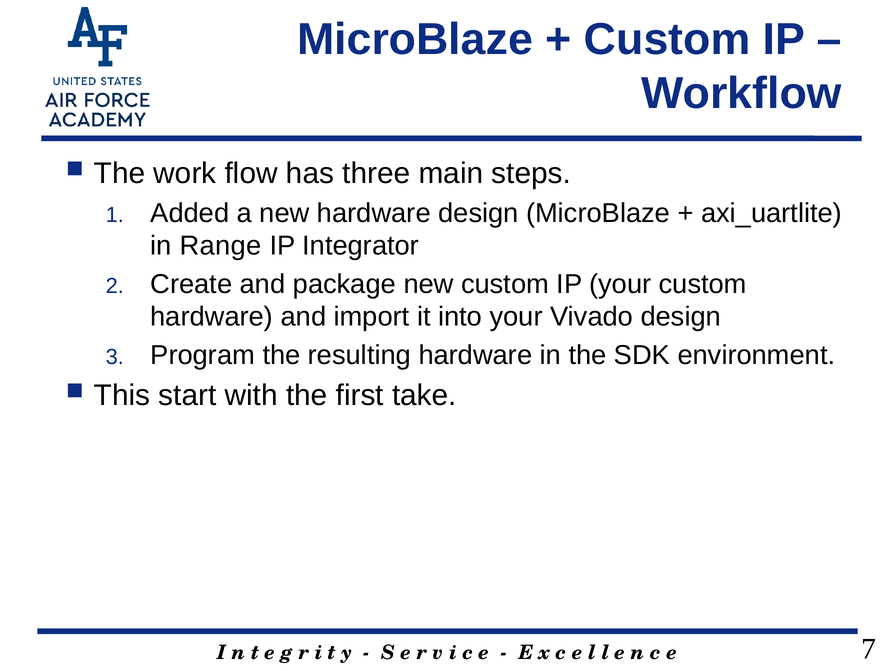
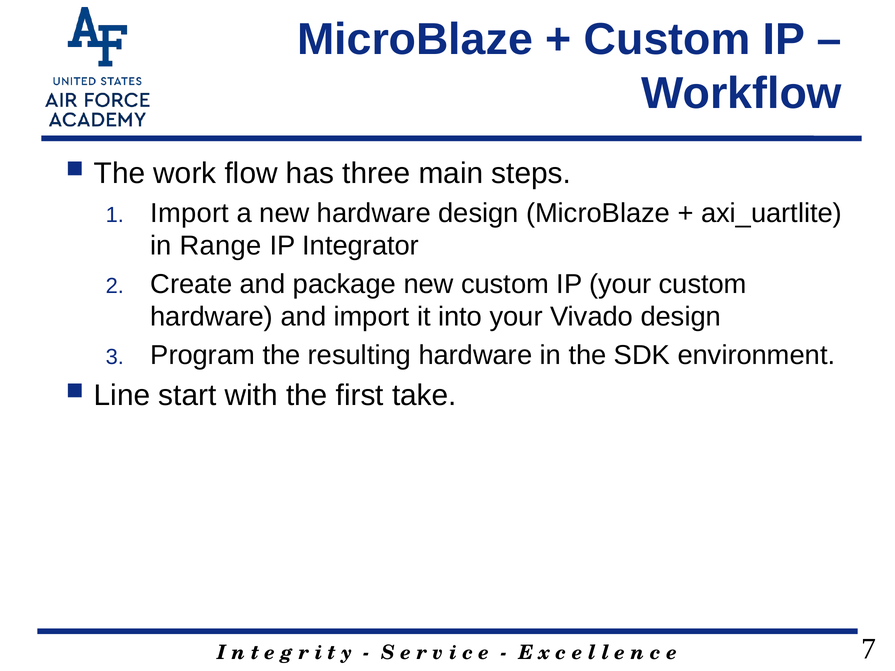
Added at (190, 213): Added -> Import
This: This -> Line
